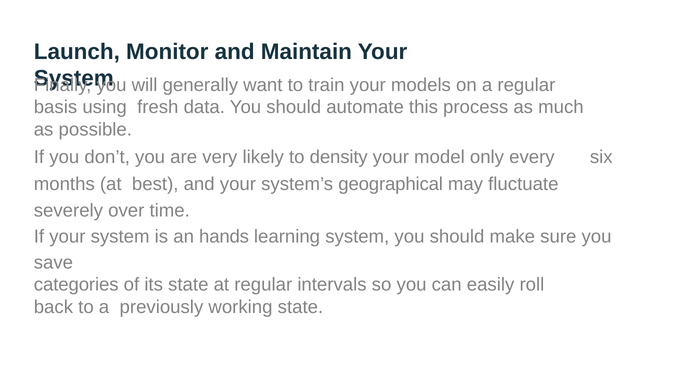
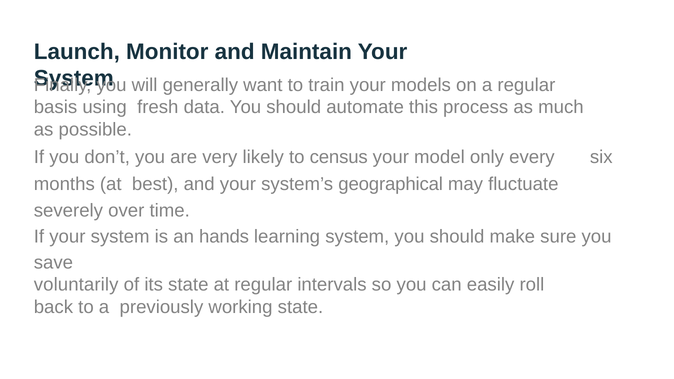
density: density -> census
categories: categories -> voluntarily
